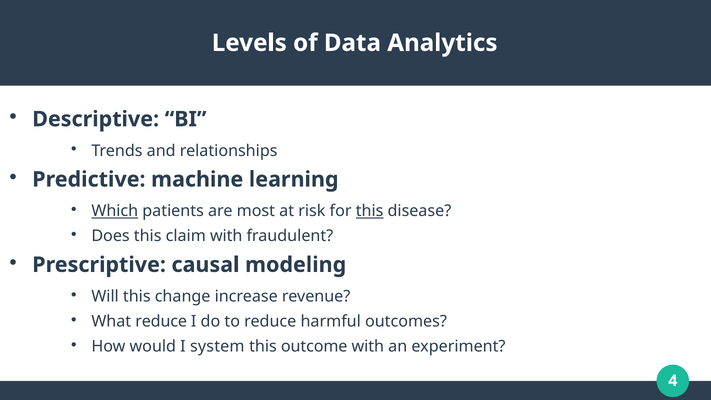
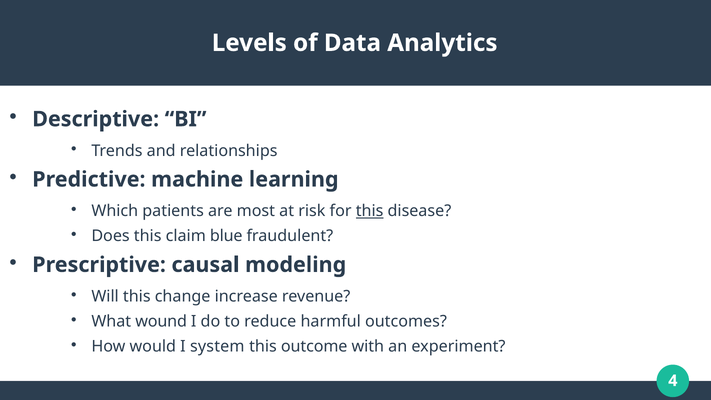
Which underline: present -> none
claim with: with -> blue
What reduce: reduce -> wound
